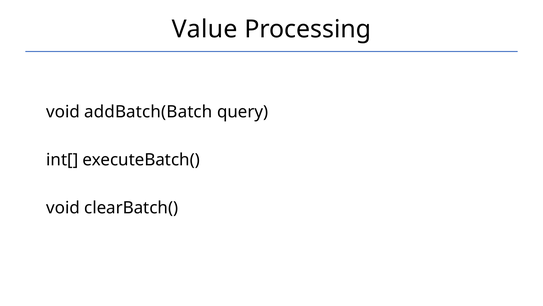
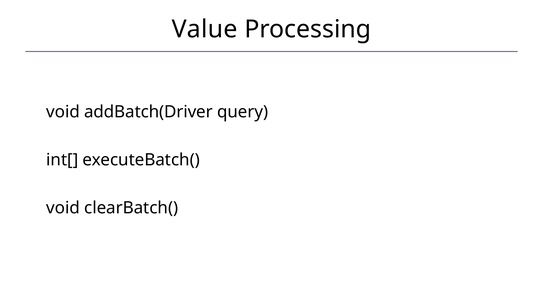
addBatch(Batch: addBatch(Batch -> addBatch(Driver
